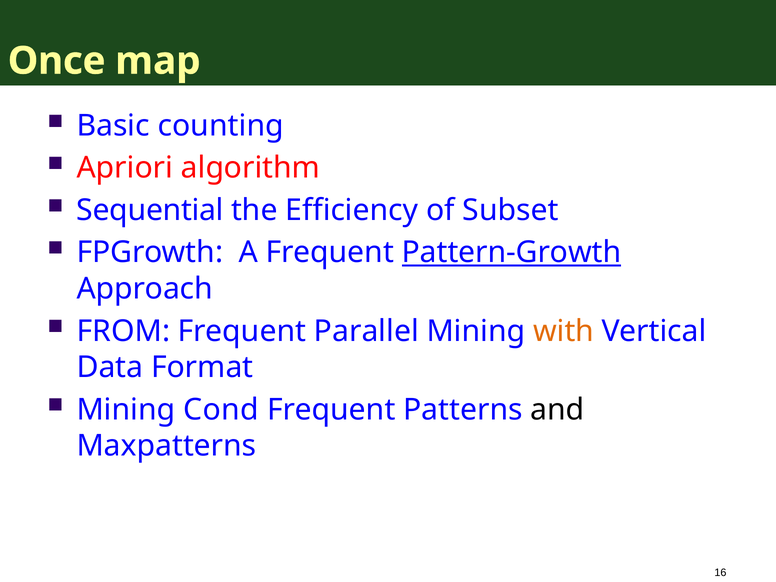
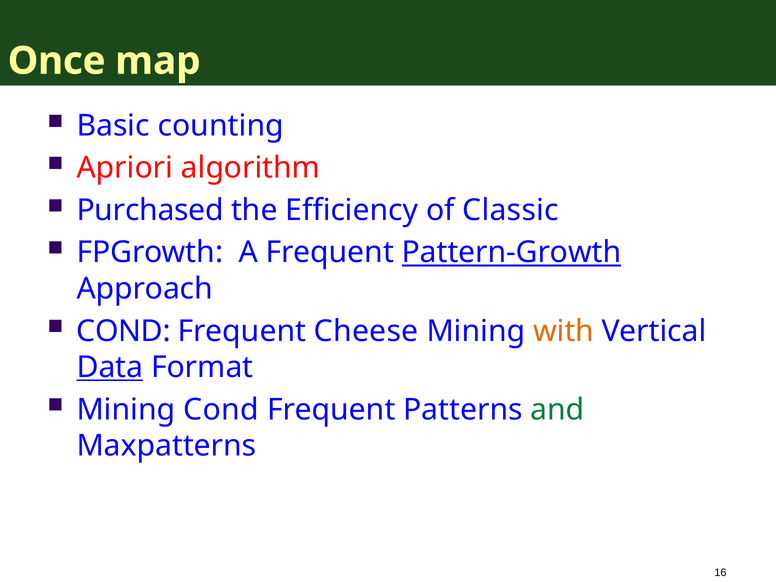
Sequential: Sequential -> Purchased
Subset: Subset -> Classic
FROM at (123, 331): FROM -> COND
Parallel: Parallel -> Cheese
Data underline: none -> present
and colour: black -> green
